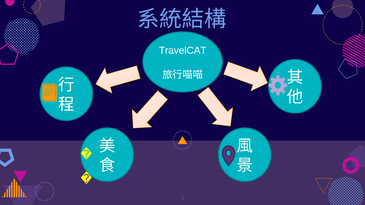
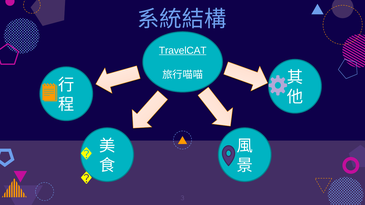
TravelCAT underline: none -> present
